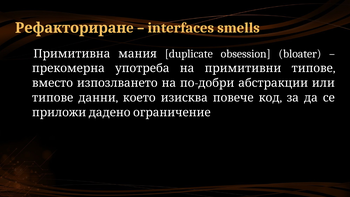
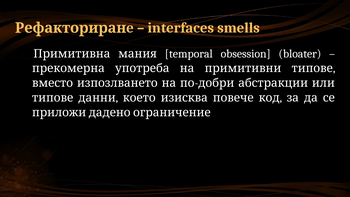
duplicate: duplicate -> temporal
